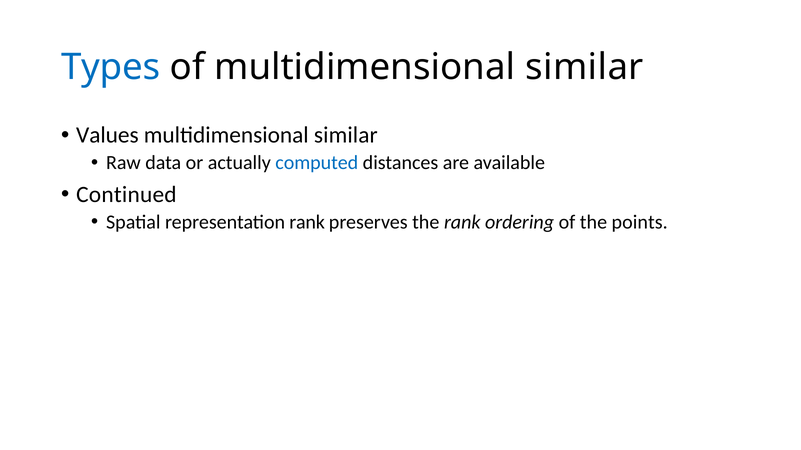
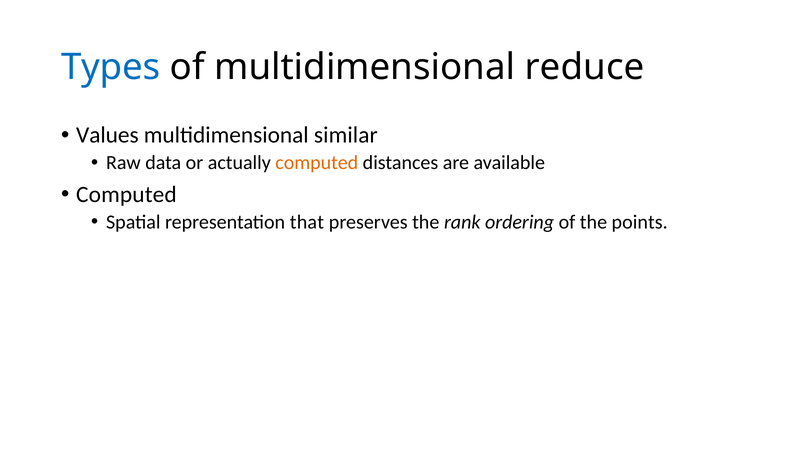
of multidimensional similar: similar -> reduce
computed at (317, 163) colour: blue -> orange
Continued at (126, 195): Continued -> Computed
representation rank: rank -> that
